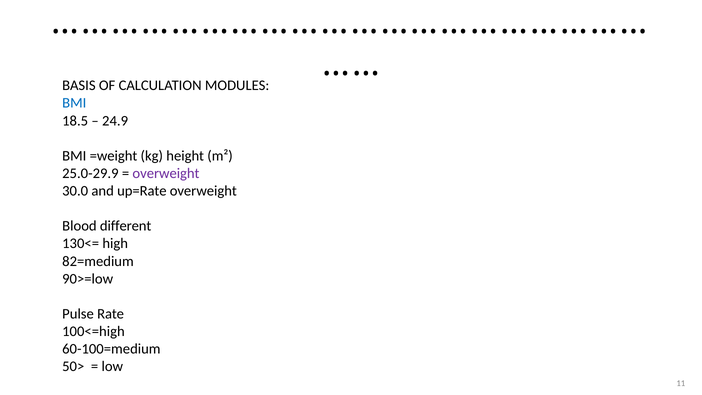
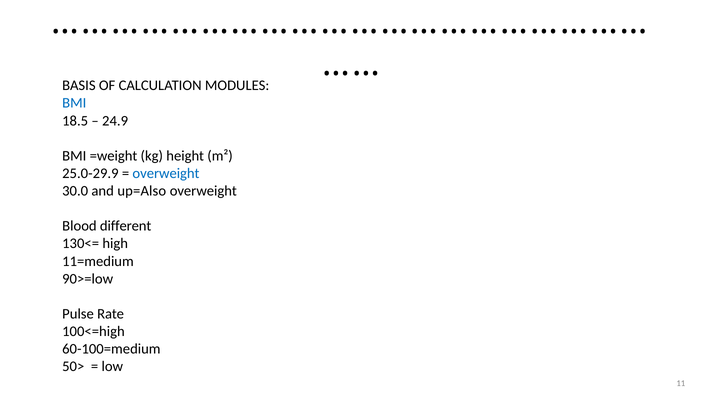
overweight at (166, 173) colour: purple -> blue
up=Rate: up=Rate -> up=Also
82=medium: 82=medium -> 11=medium
